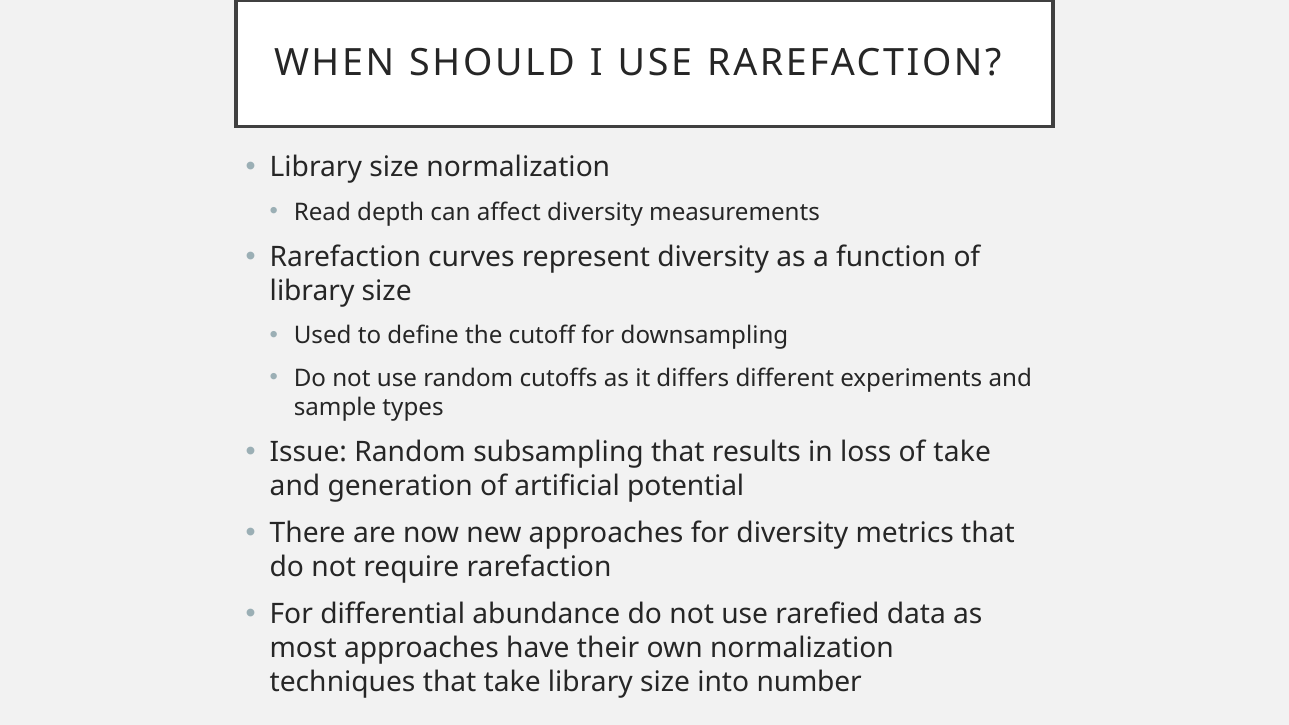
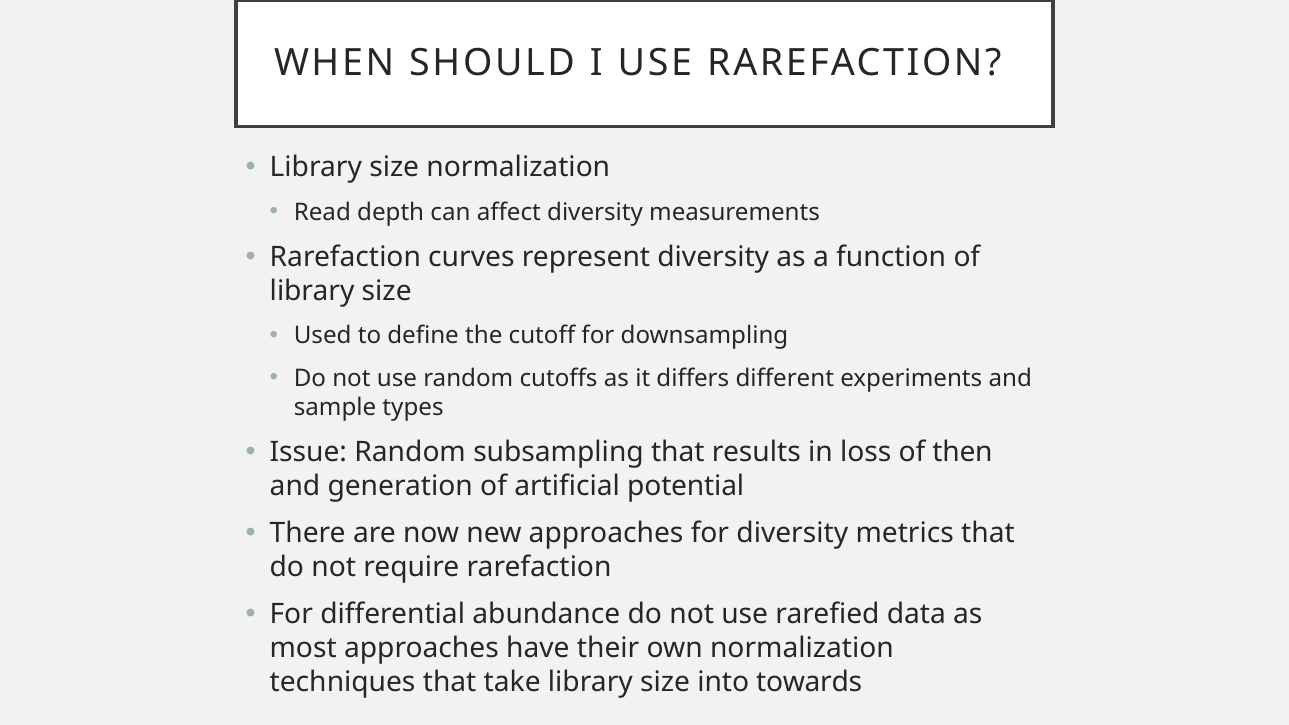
of take: take -> then
number: number -> towards
